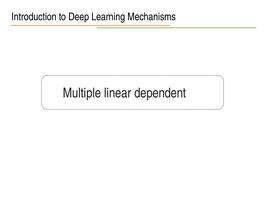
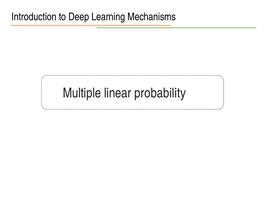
dependent: dependent -> probability
